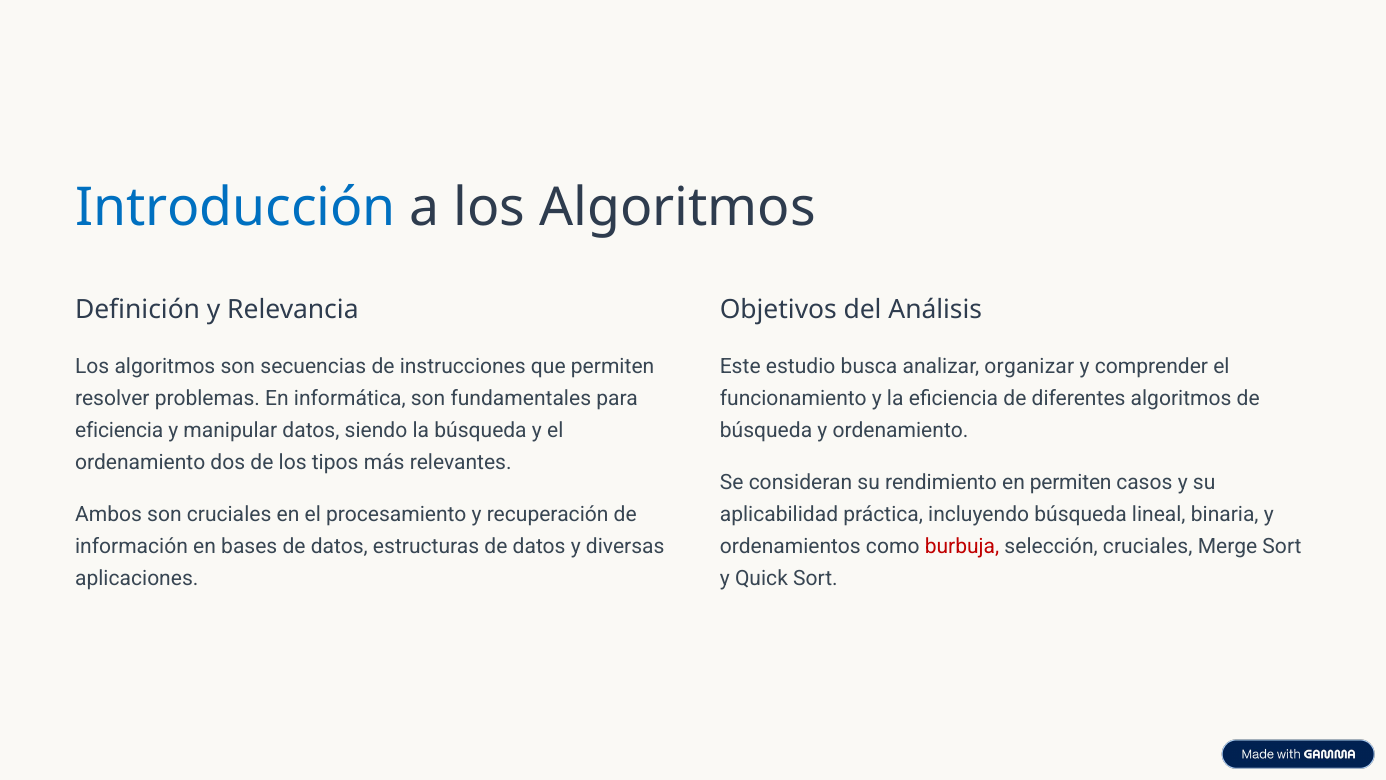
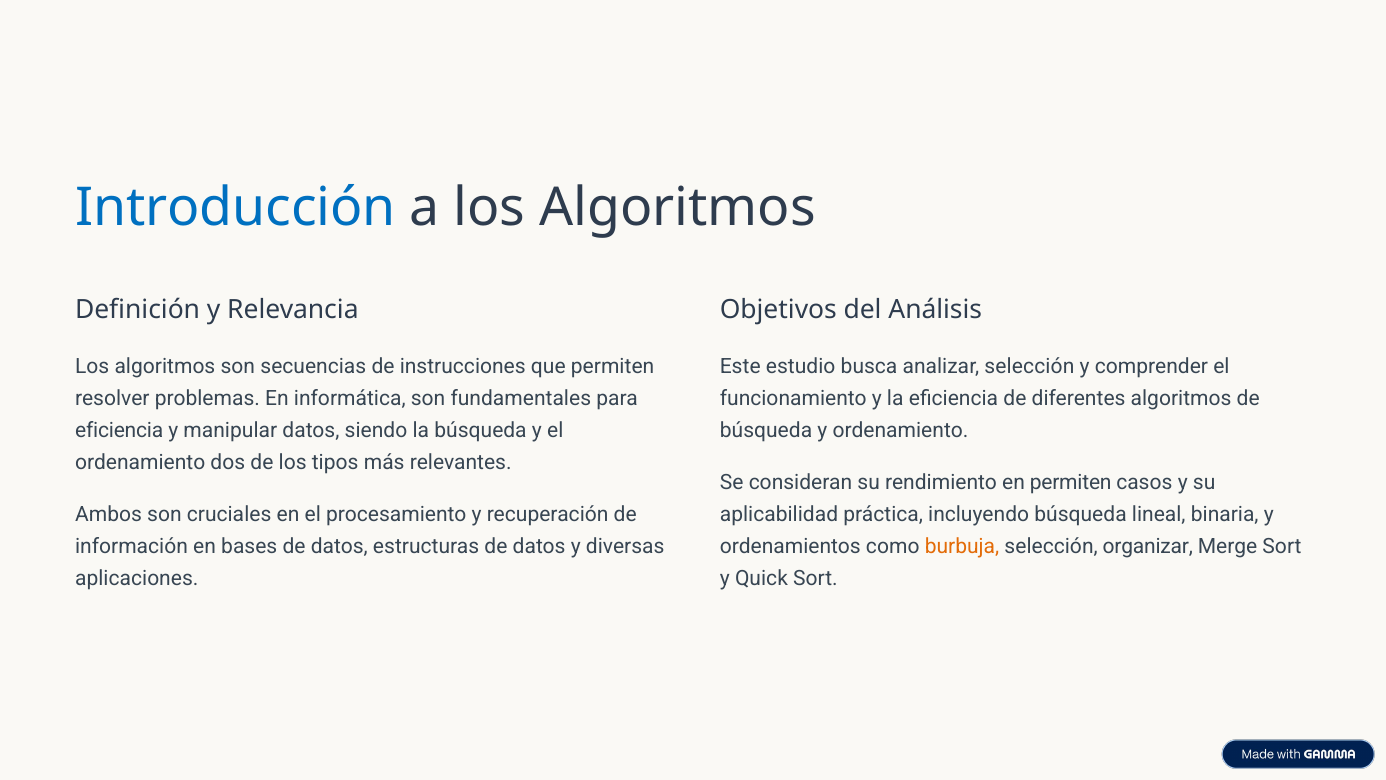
analizar organizar: organizar -> selección
burbuja colour: red -> orange
selección cruciales: cruciales -> organizar
